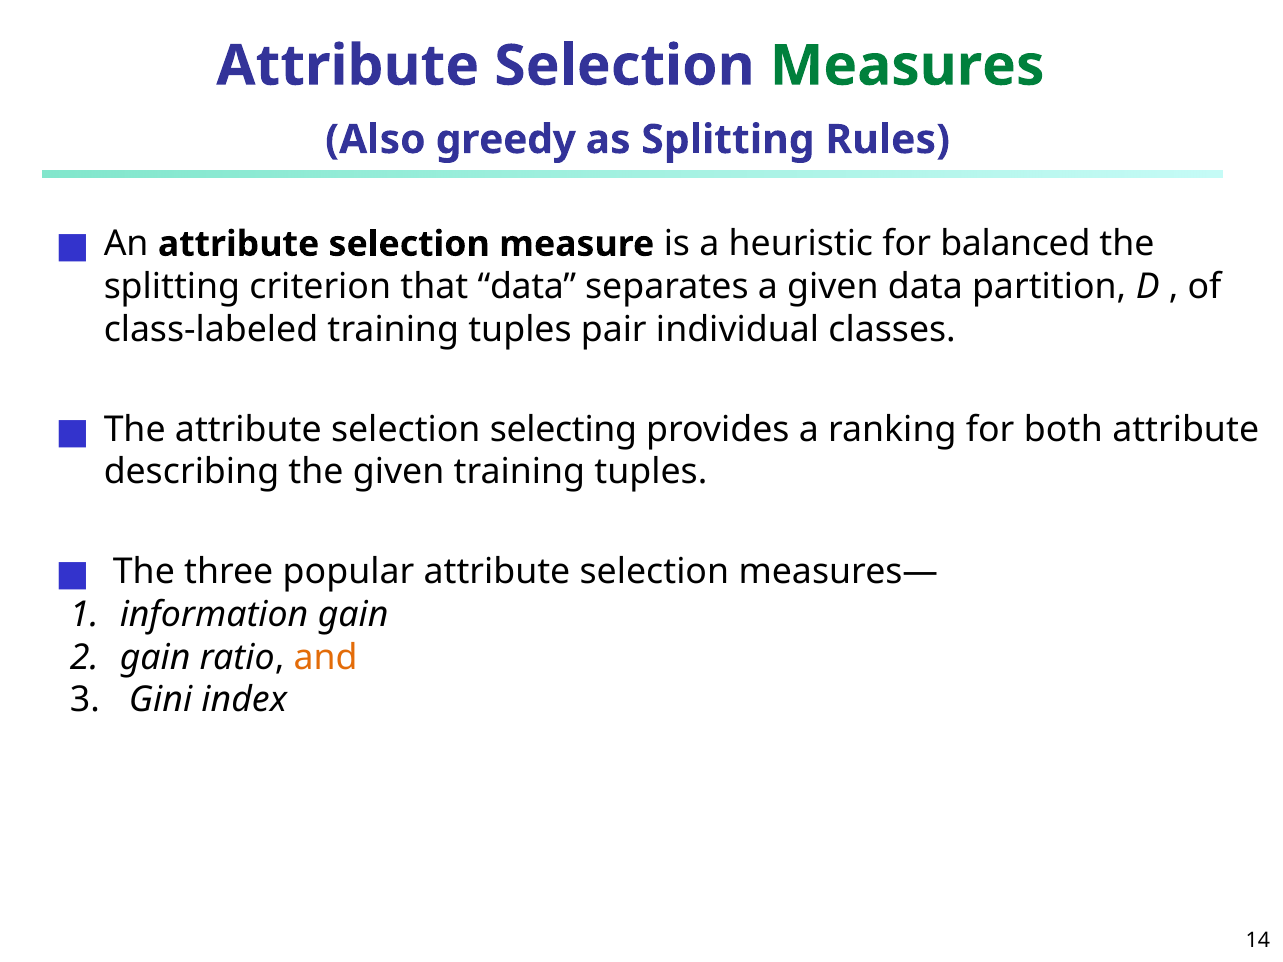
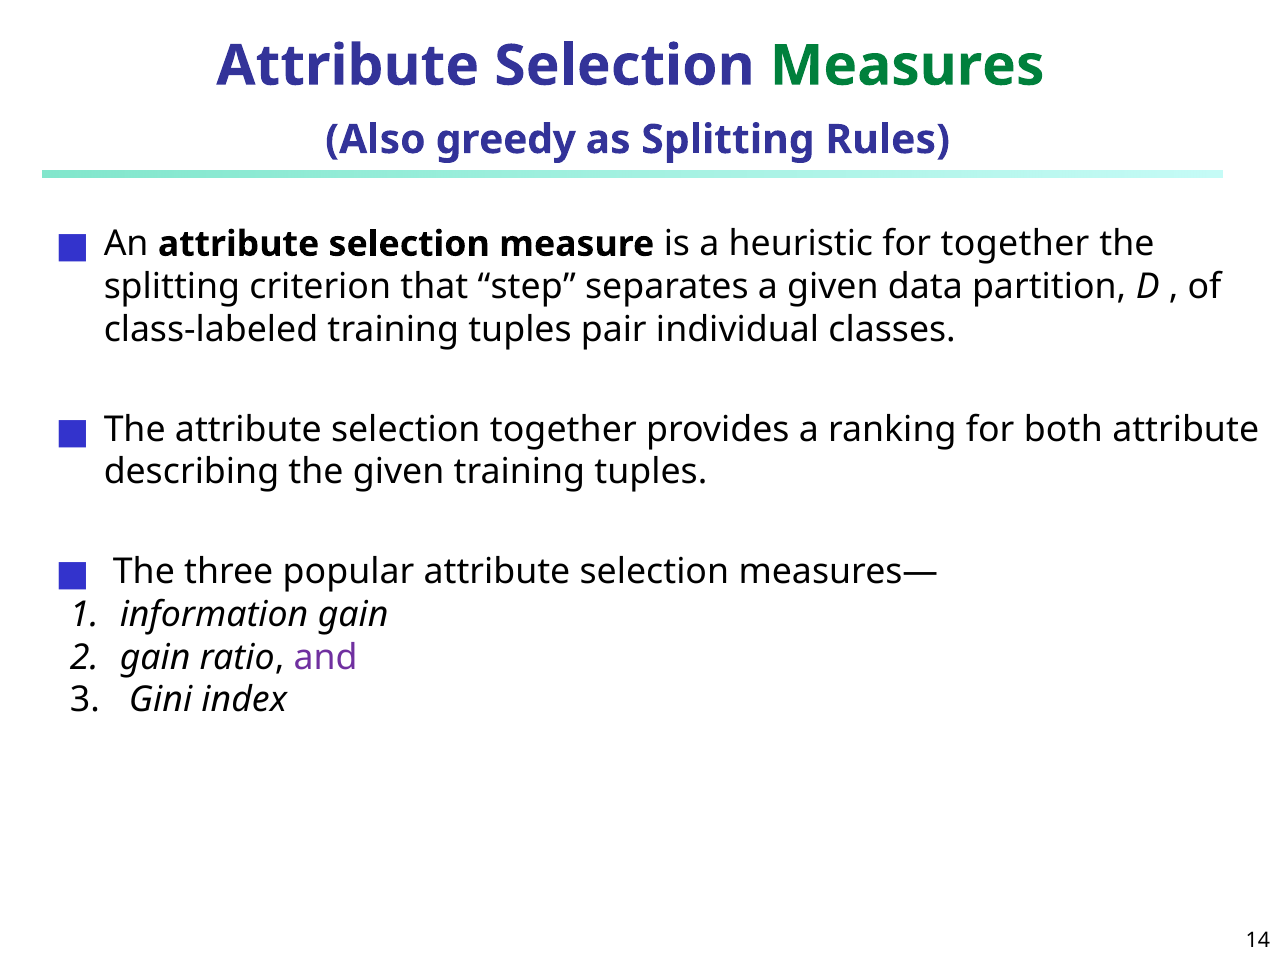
for balanced: balanced -> together
that data: data -> step
selection selecting: selecting -> together
and colour: orange -> purple
